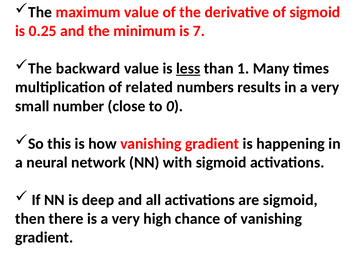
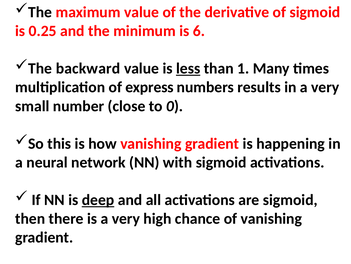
7: 7 -> 6
related: related -> express
deep underline: none -> present
